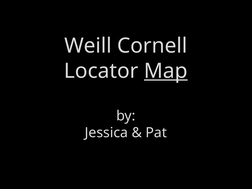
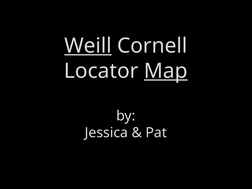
Weill underline: none -> present
